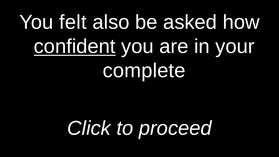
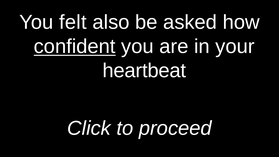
complete: complete -> heartbeat
